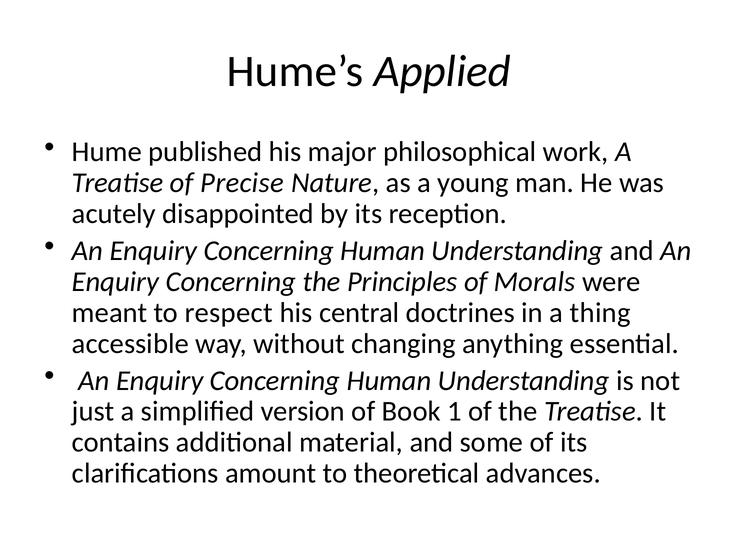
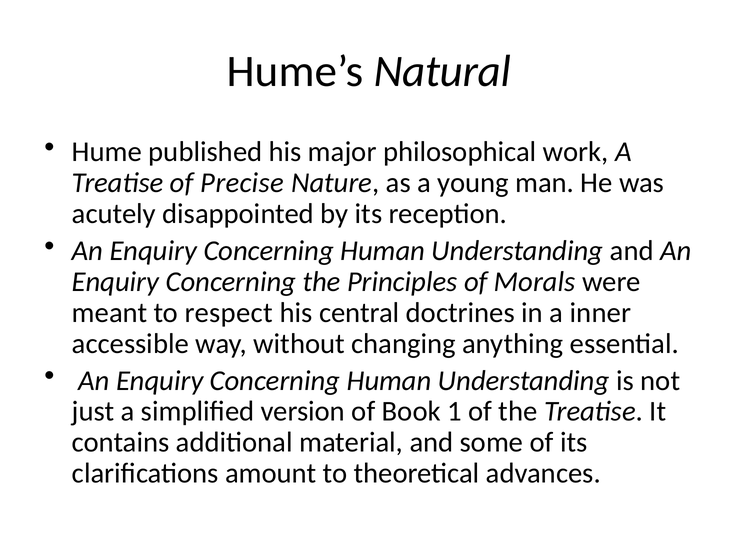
Applied: Applied -> Natural
thing: thing -> inner
